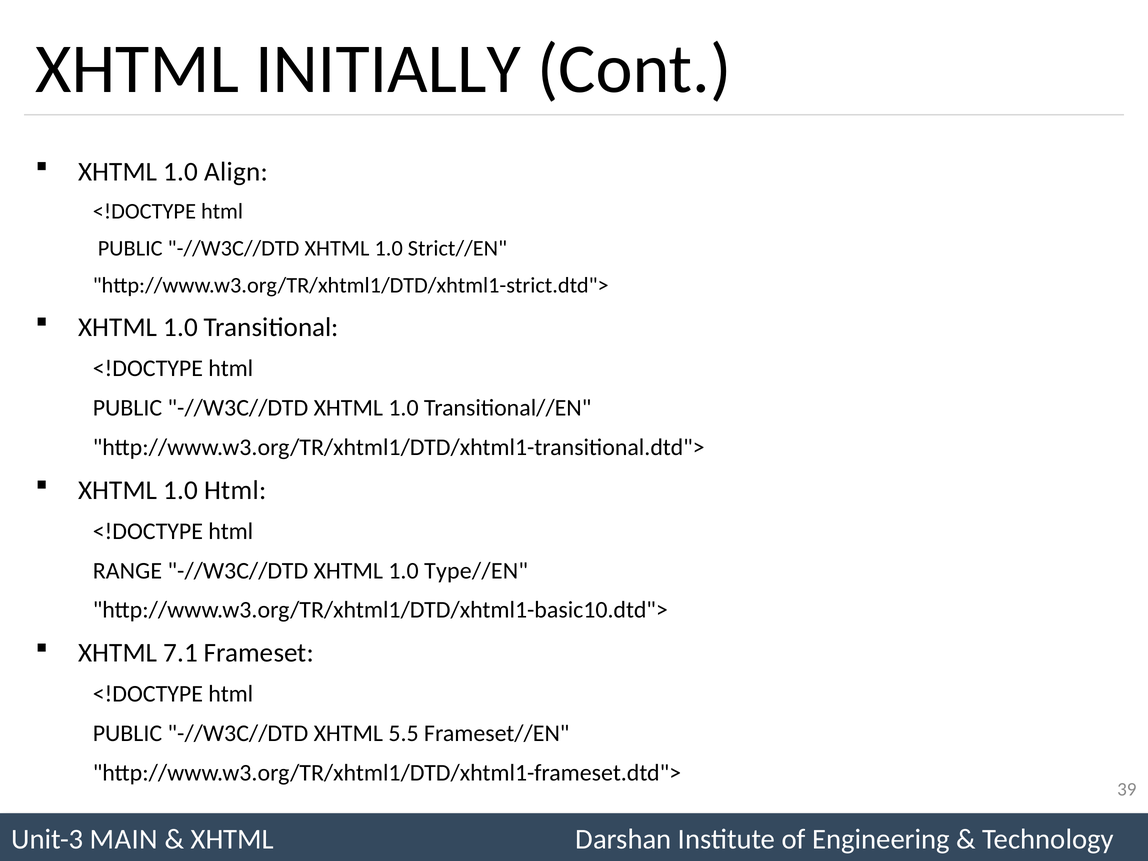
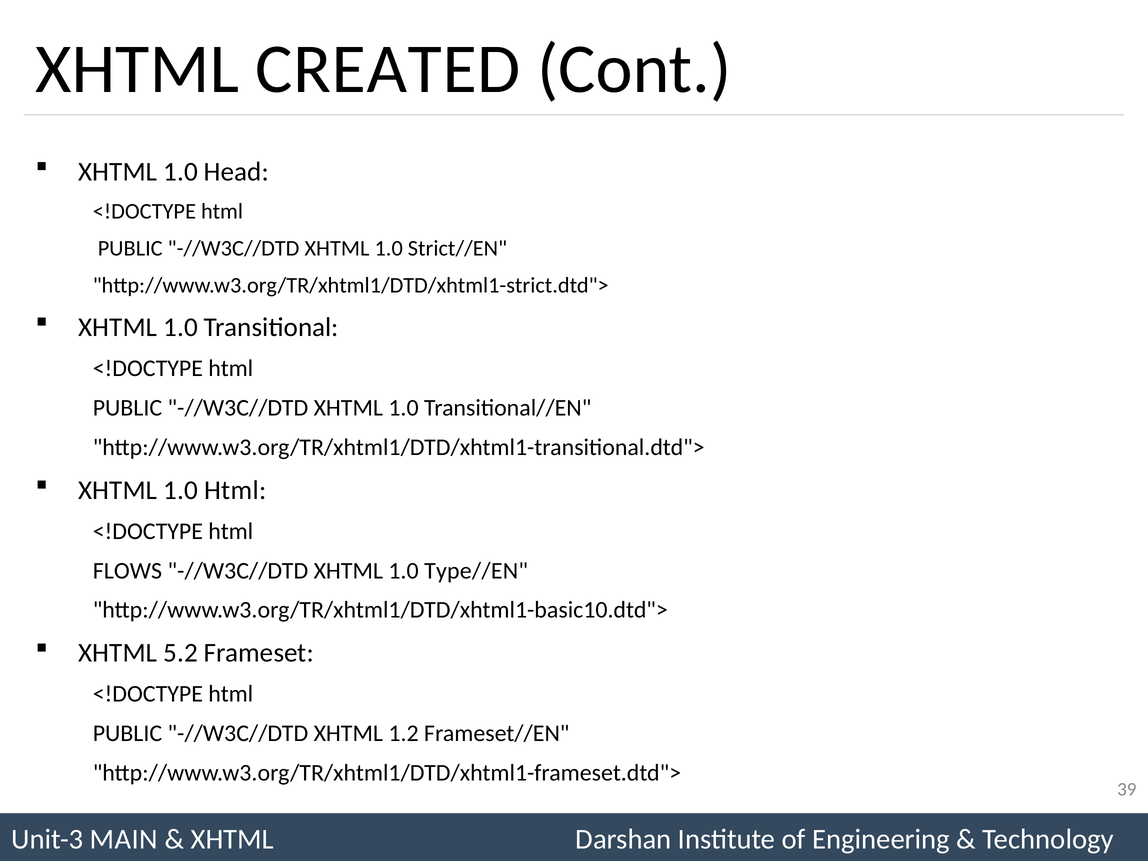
INITIALLY: INITIALLY -> CREATED
Align: Align -> Head
RANGE: RANGE -> FLOWS
7.1: 7.1 -> 5.2
5.5: 5.5 -> 1.2
